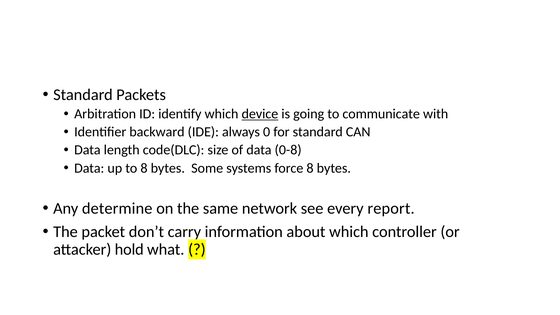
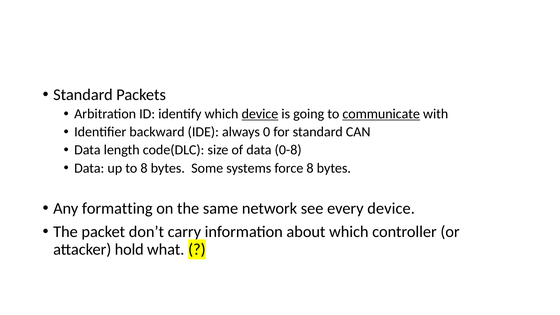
communicate underline: none -> present
determine: determine -> formatting
every report: report -> device
